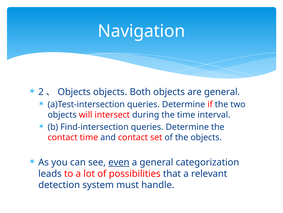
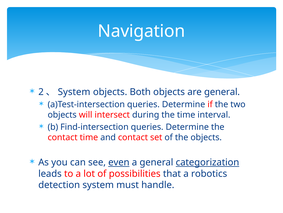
Objects at (74, 92): Objects -> System
categorization underline: none -> present
relevant: relevant -> robotics
